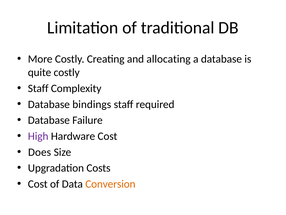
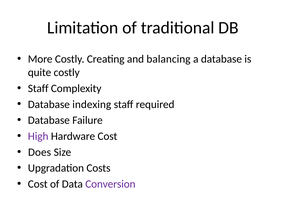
allocating: allocating -> balancing
bindings: bindings -> indexing
Conversion colour: orange -> purple
